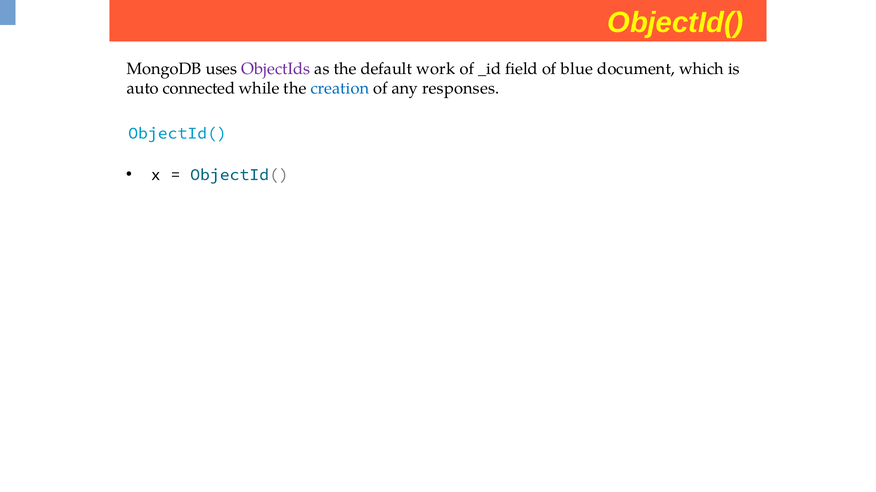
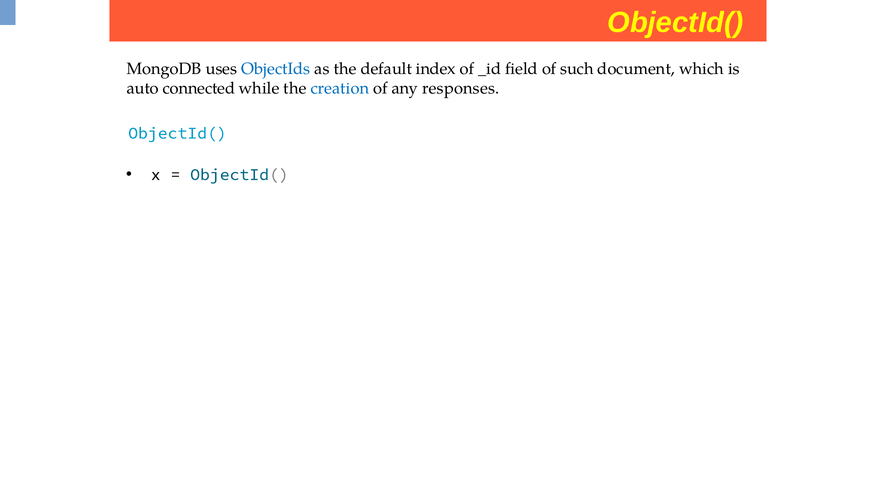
ObjectIds colour: purple -> blue
work: work -> index
blue: blue -> such
